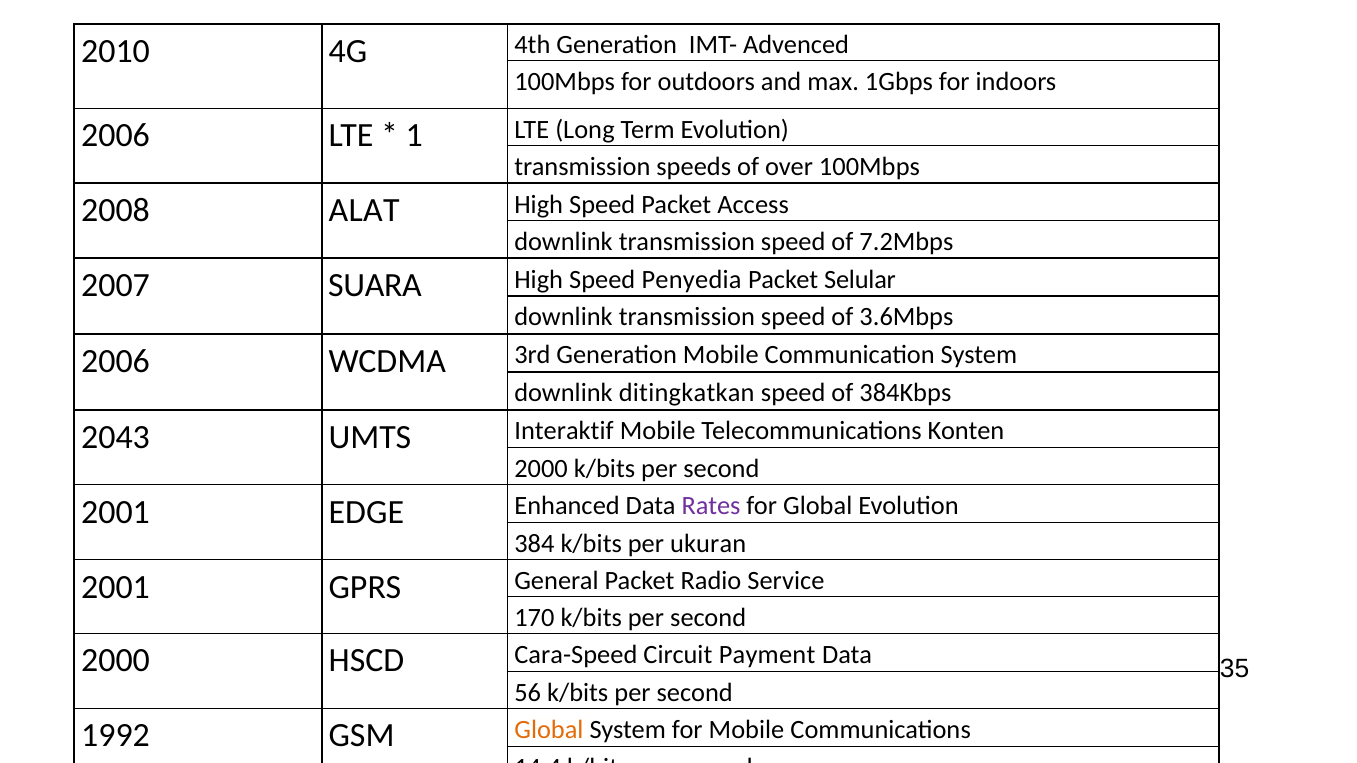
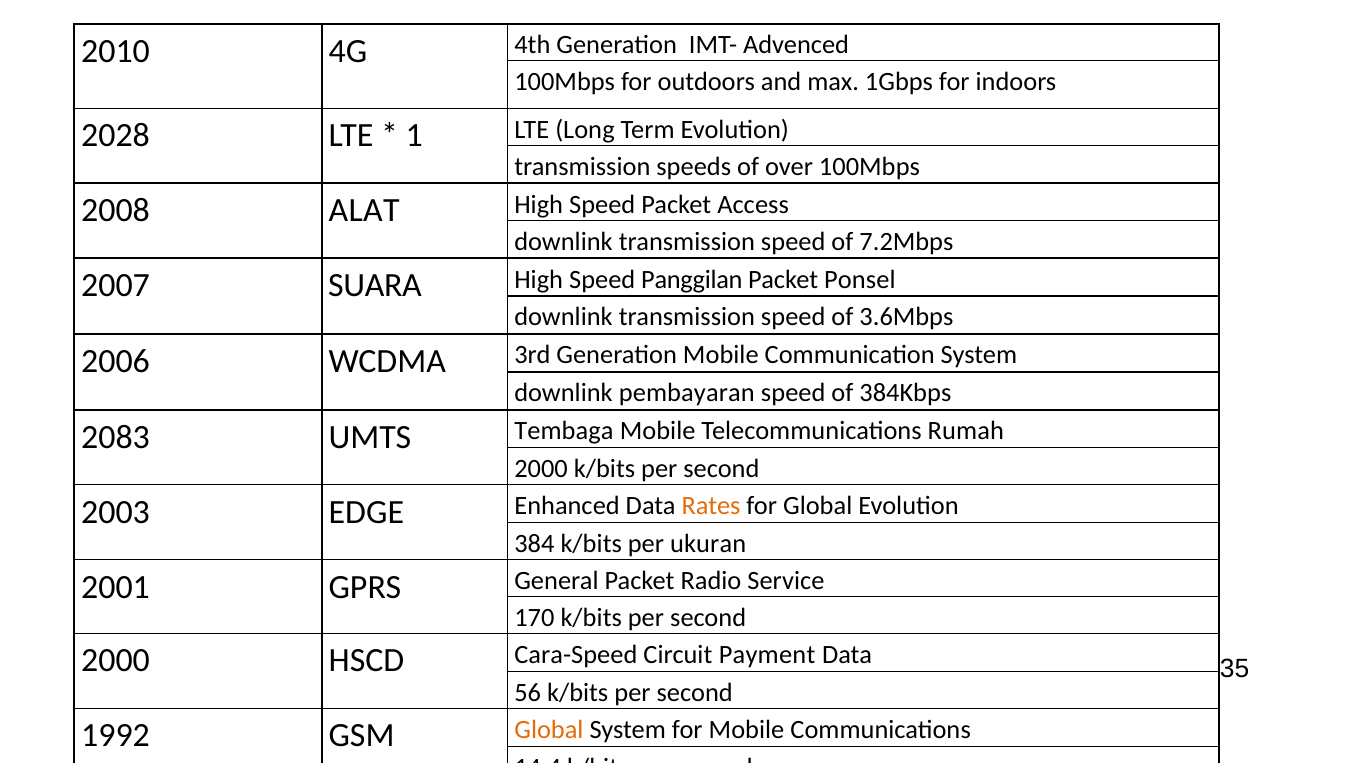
2006 at (116, 136): 2006 -> 2028
Penyedia: Penyedia -> Panggilan
Selular: Selular -> Ponsel
ditingkatkan: ditingkatkan -> pembayaran
2043: 2043 -> 2083
Interaktif: Interaktif -> Tembaga
Konten: Konten -> Rumah
2001 at (116, 512): 2001 -> 2003
Rates colour: purple -> orange
